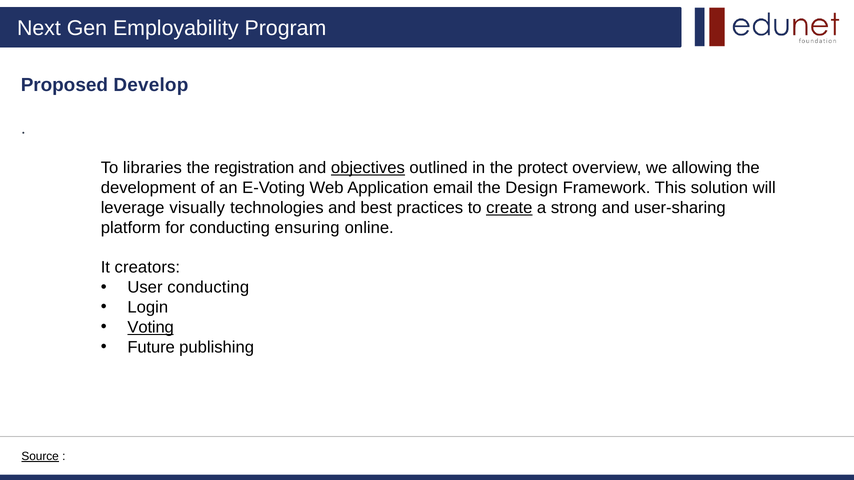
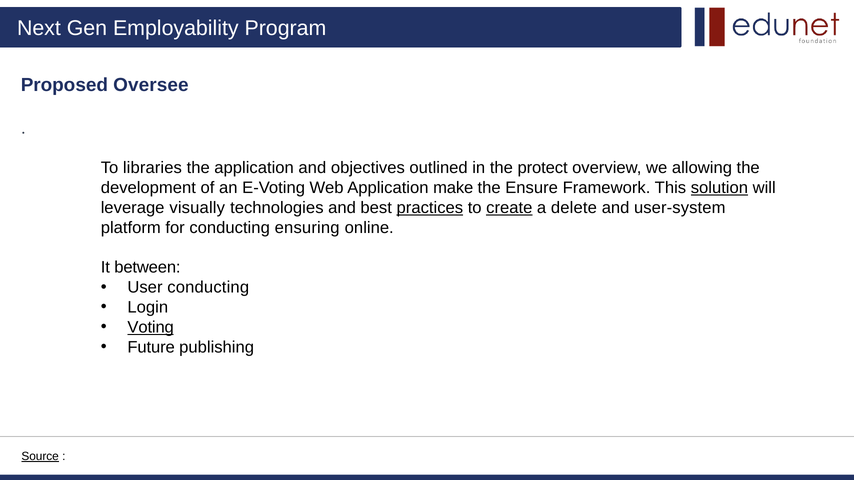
Develop: Develop -> Oversee
the registration: registration -> application
objectives underline: present -> none
email: email -> make
Design: Design -> Ensure
solution underline: none -> present
practices underline: none -> present
strong: strong -> delete
user-sharing: user-sharing -> user-system
creators: creators -> between
